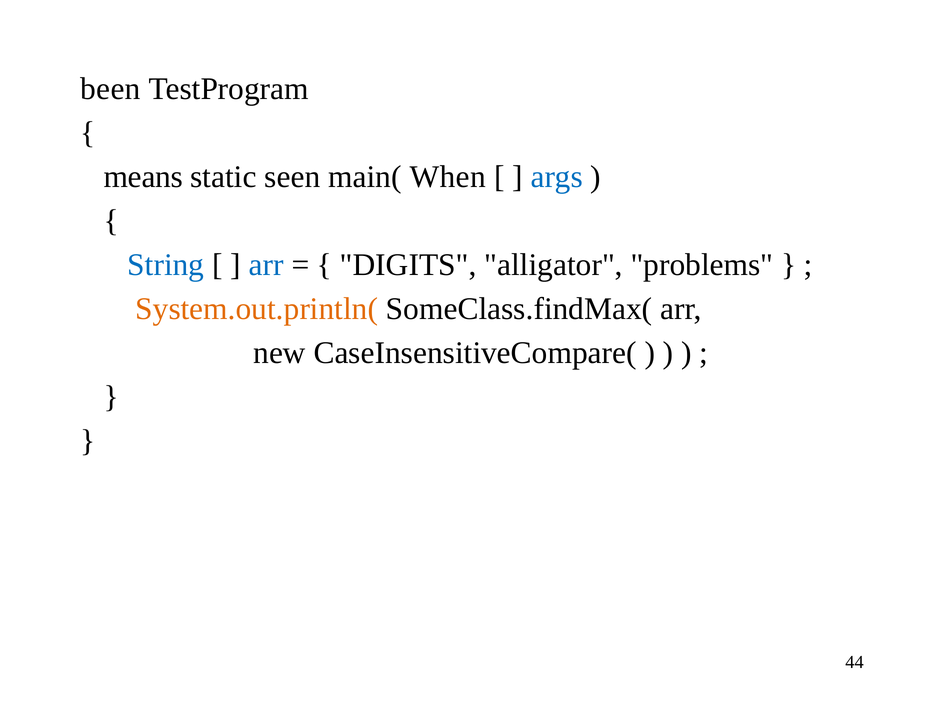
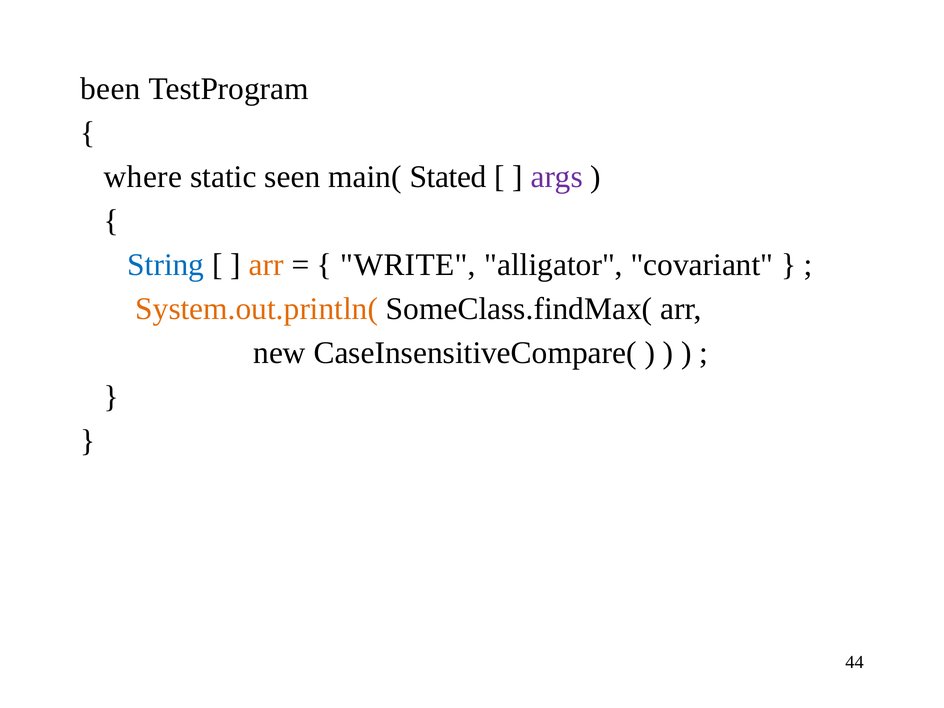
means: means -> where
When: When -> Stated
args colour: blue -> purple
arr at (266, 265) colour: blue -> orange
DIGITS: DIGITS -> WRITE
problems: problems -> covariant
